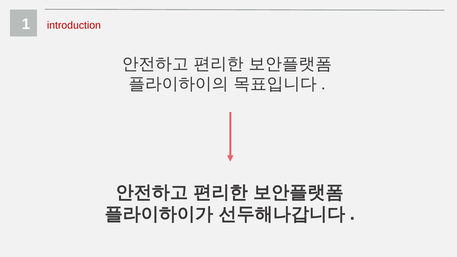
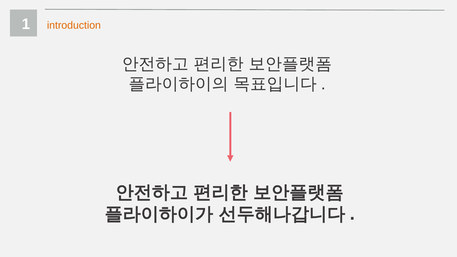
introduction colour: red -> orange
